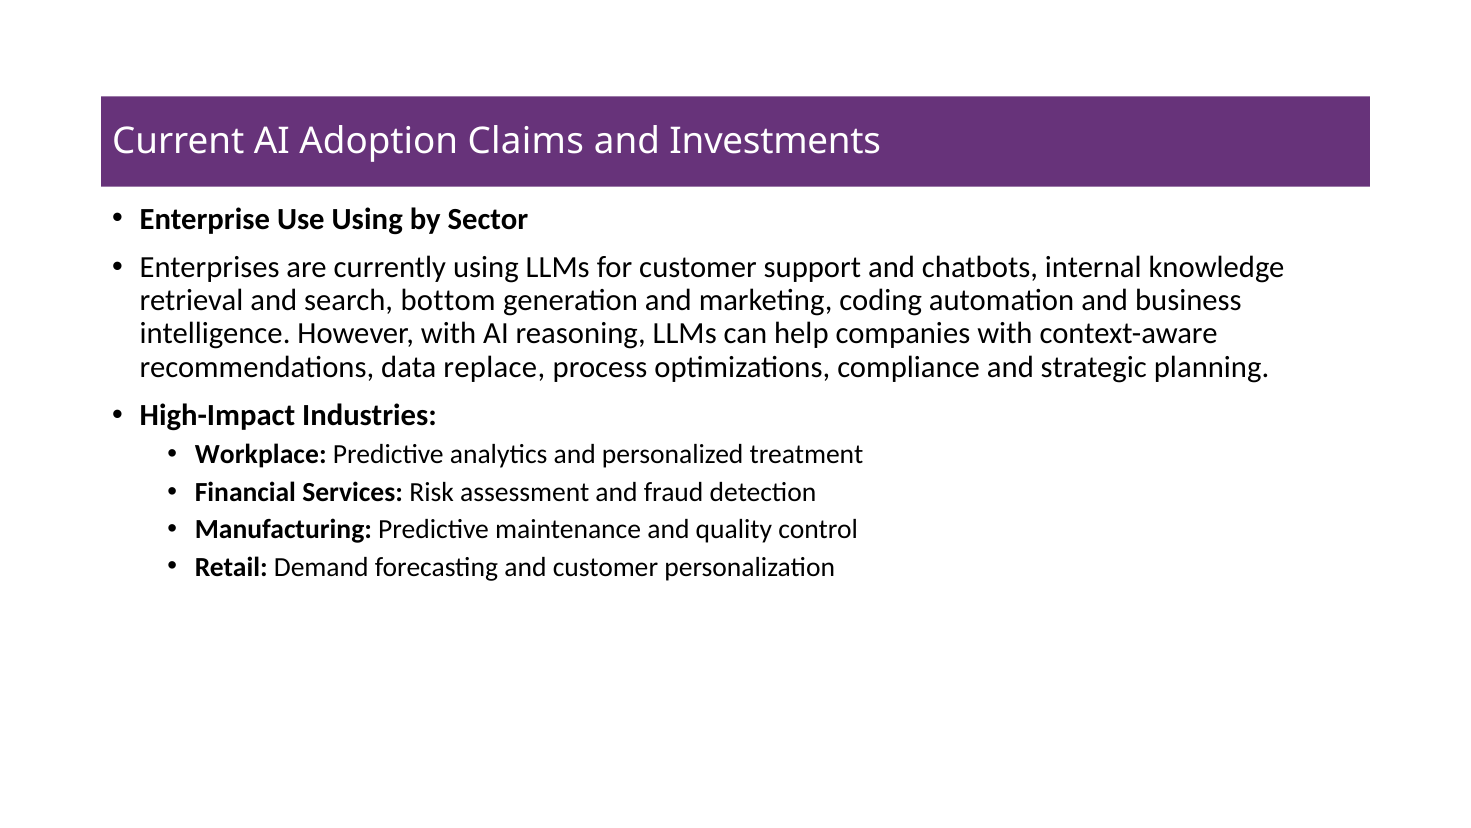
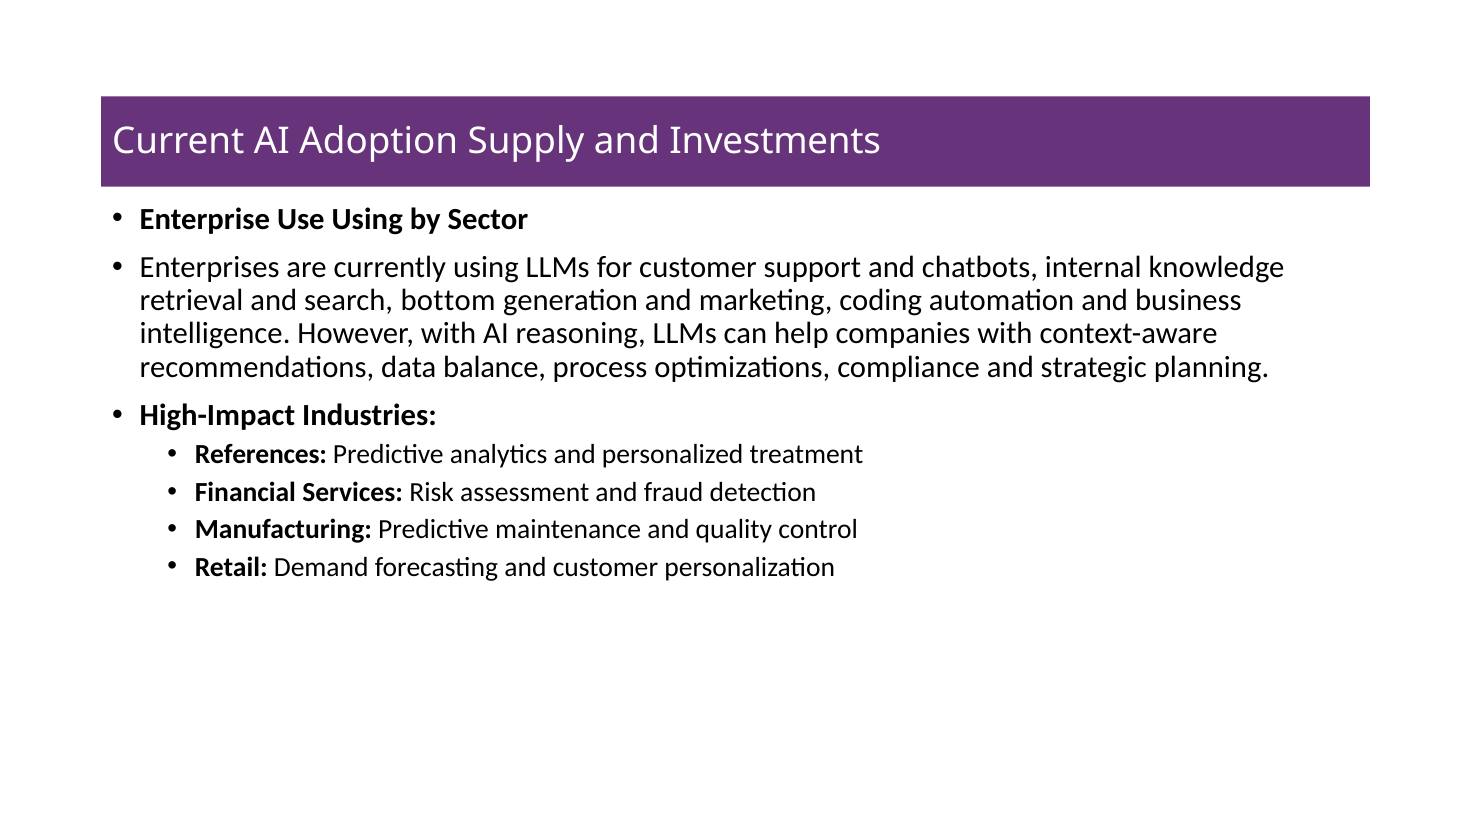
Claims: Claims -> Supply
replace: replace -> balance
Workplace: Workplace -> References
